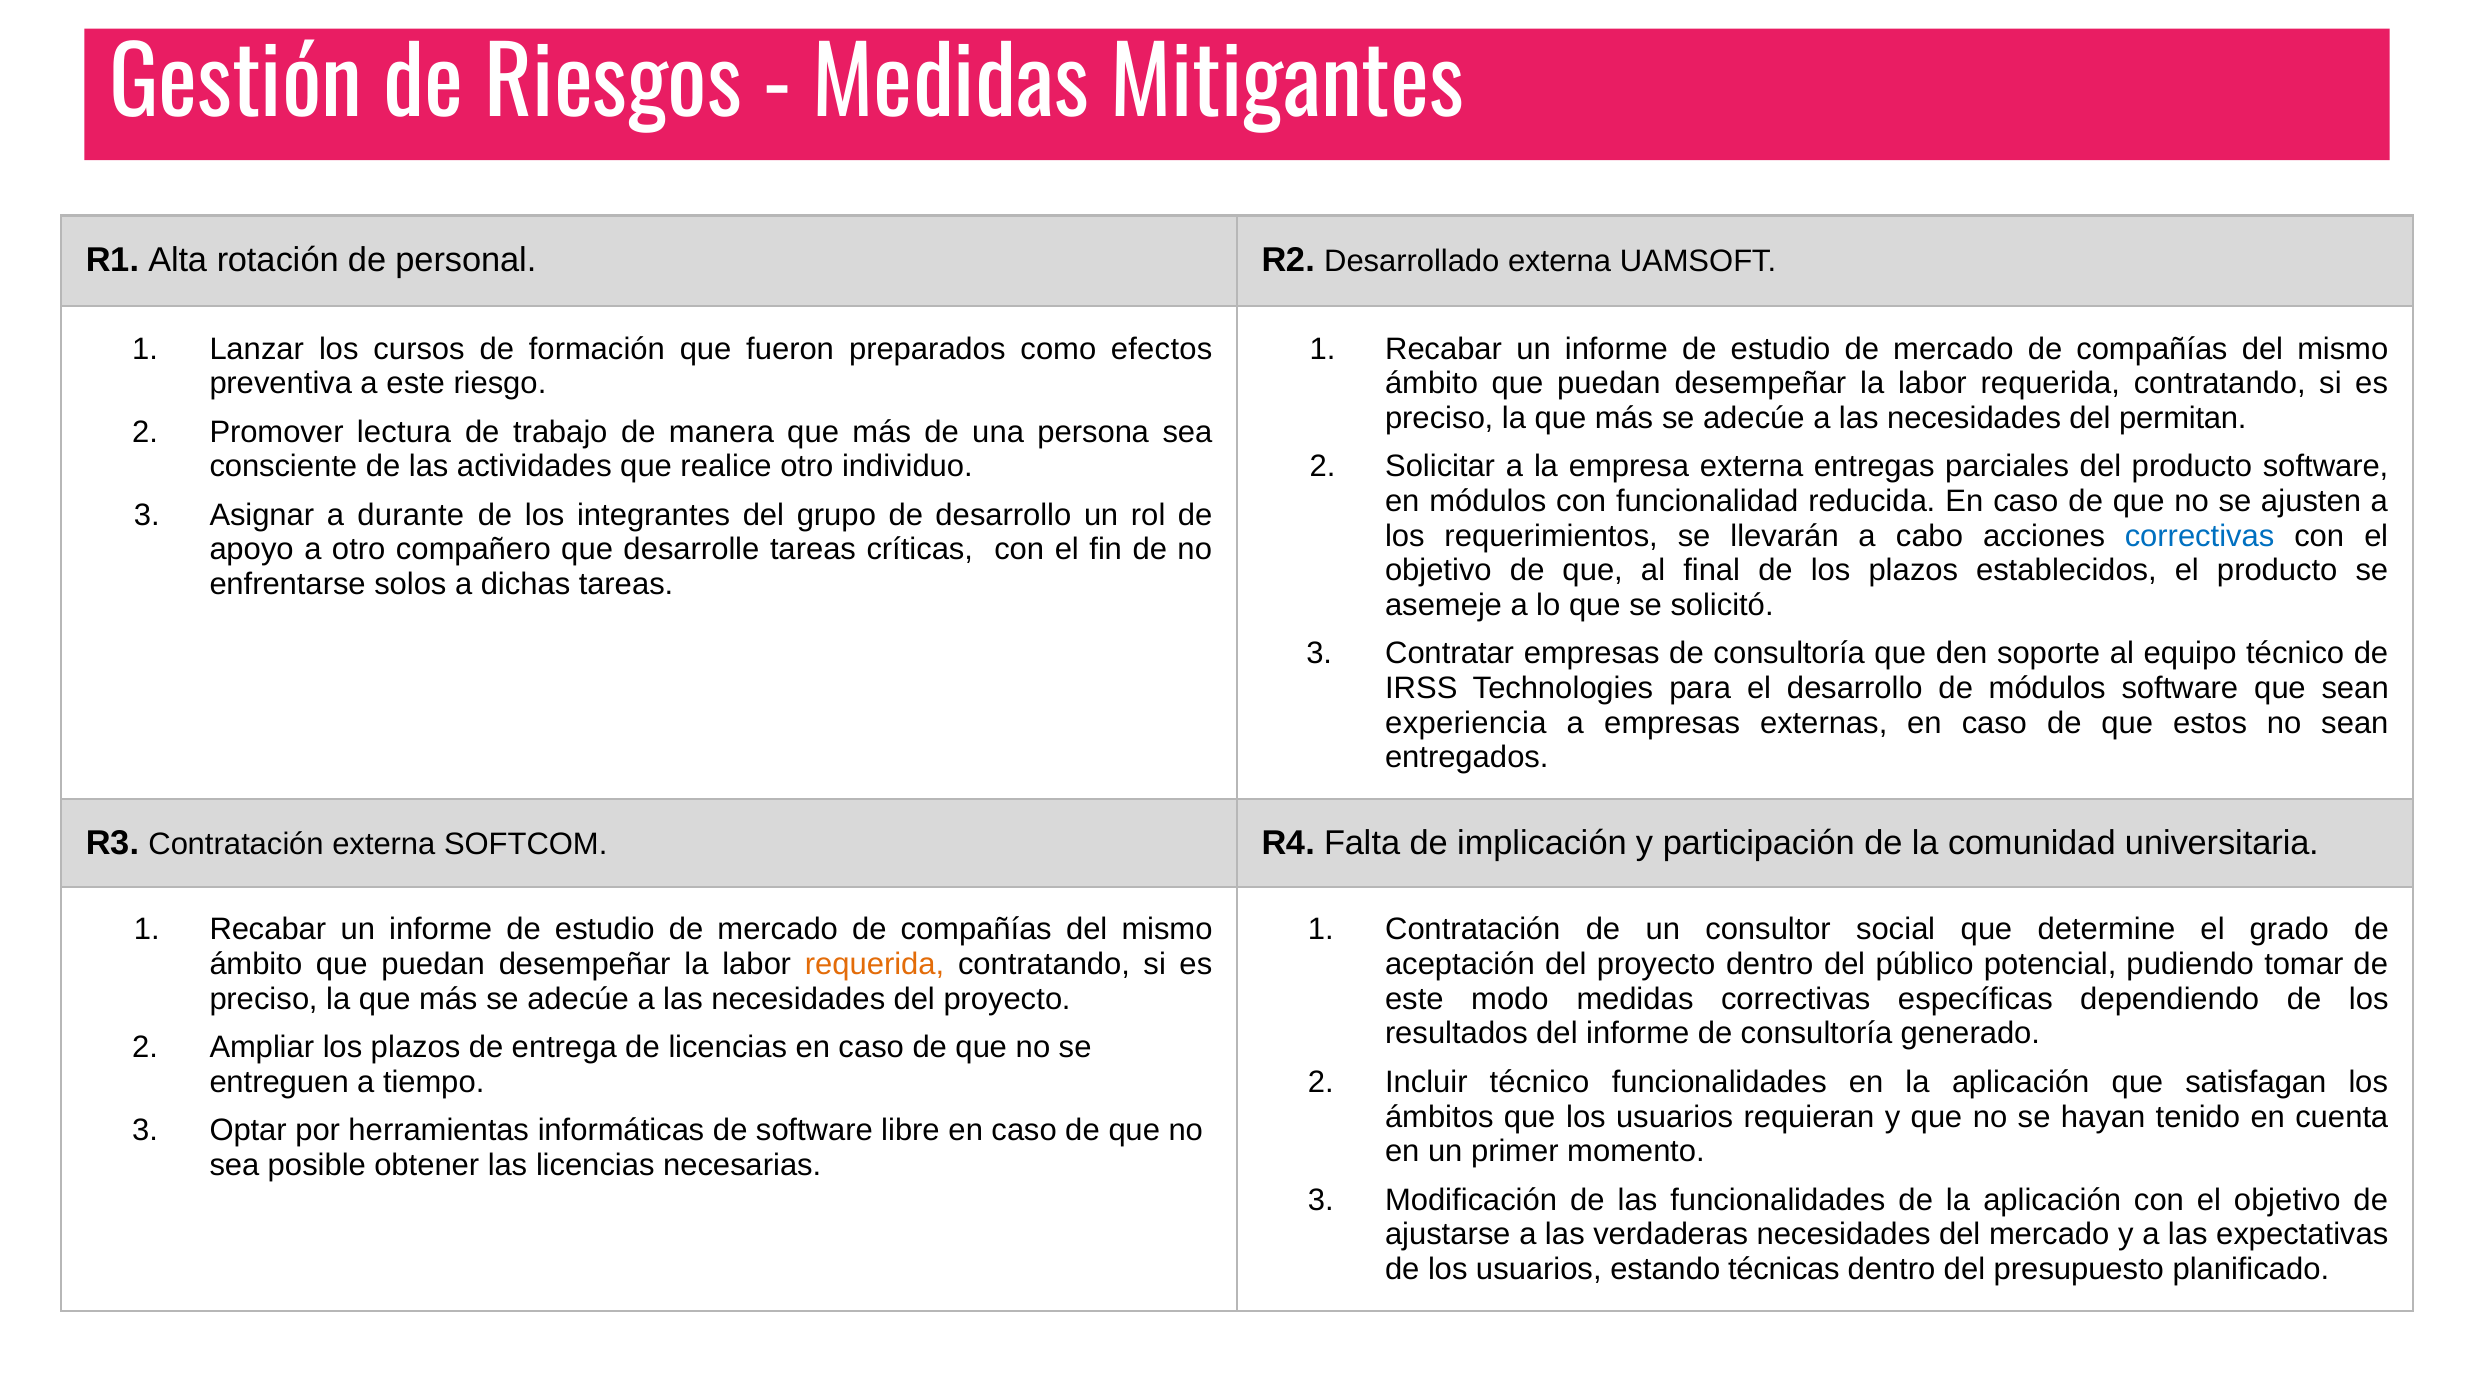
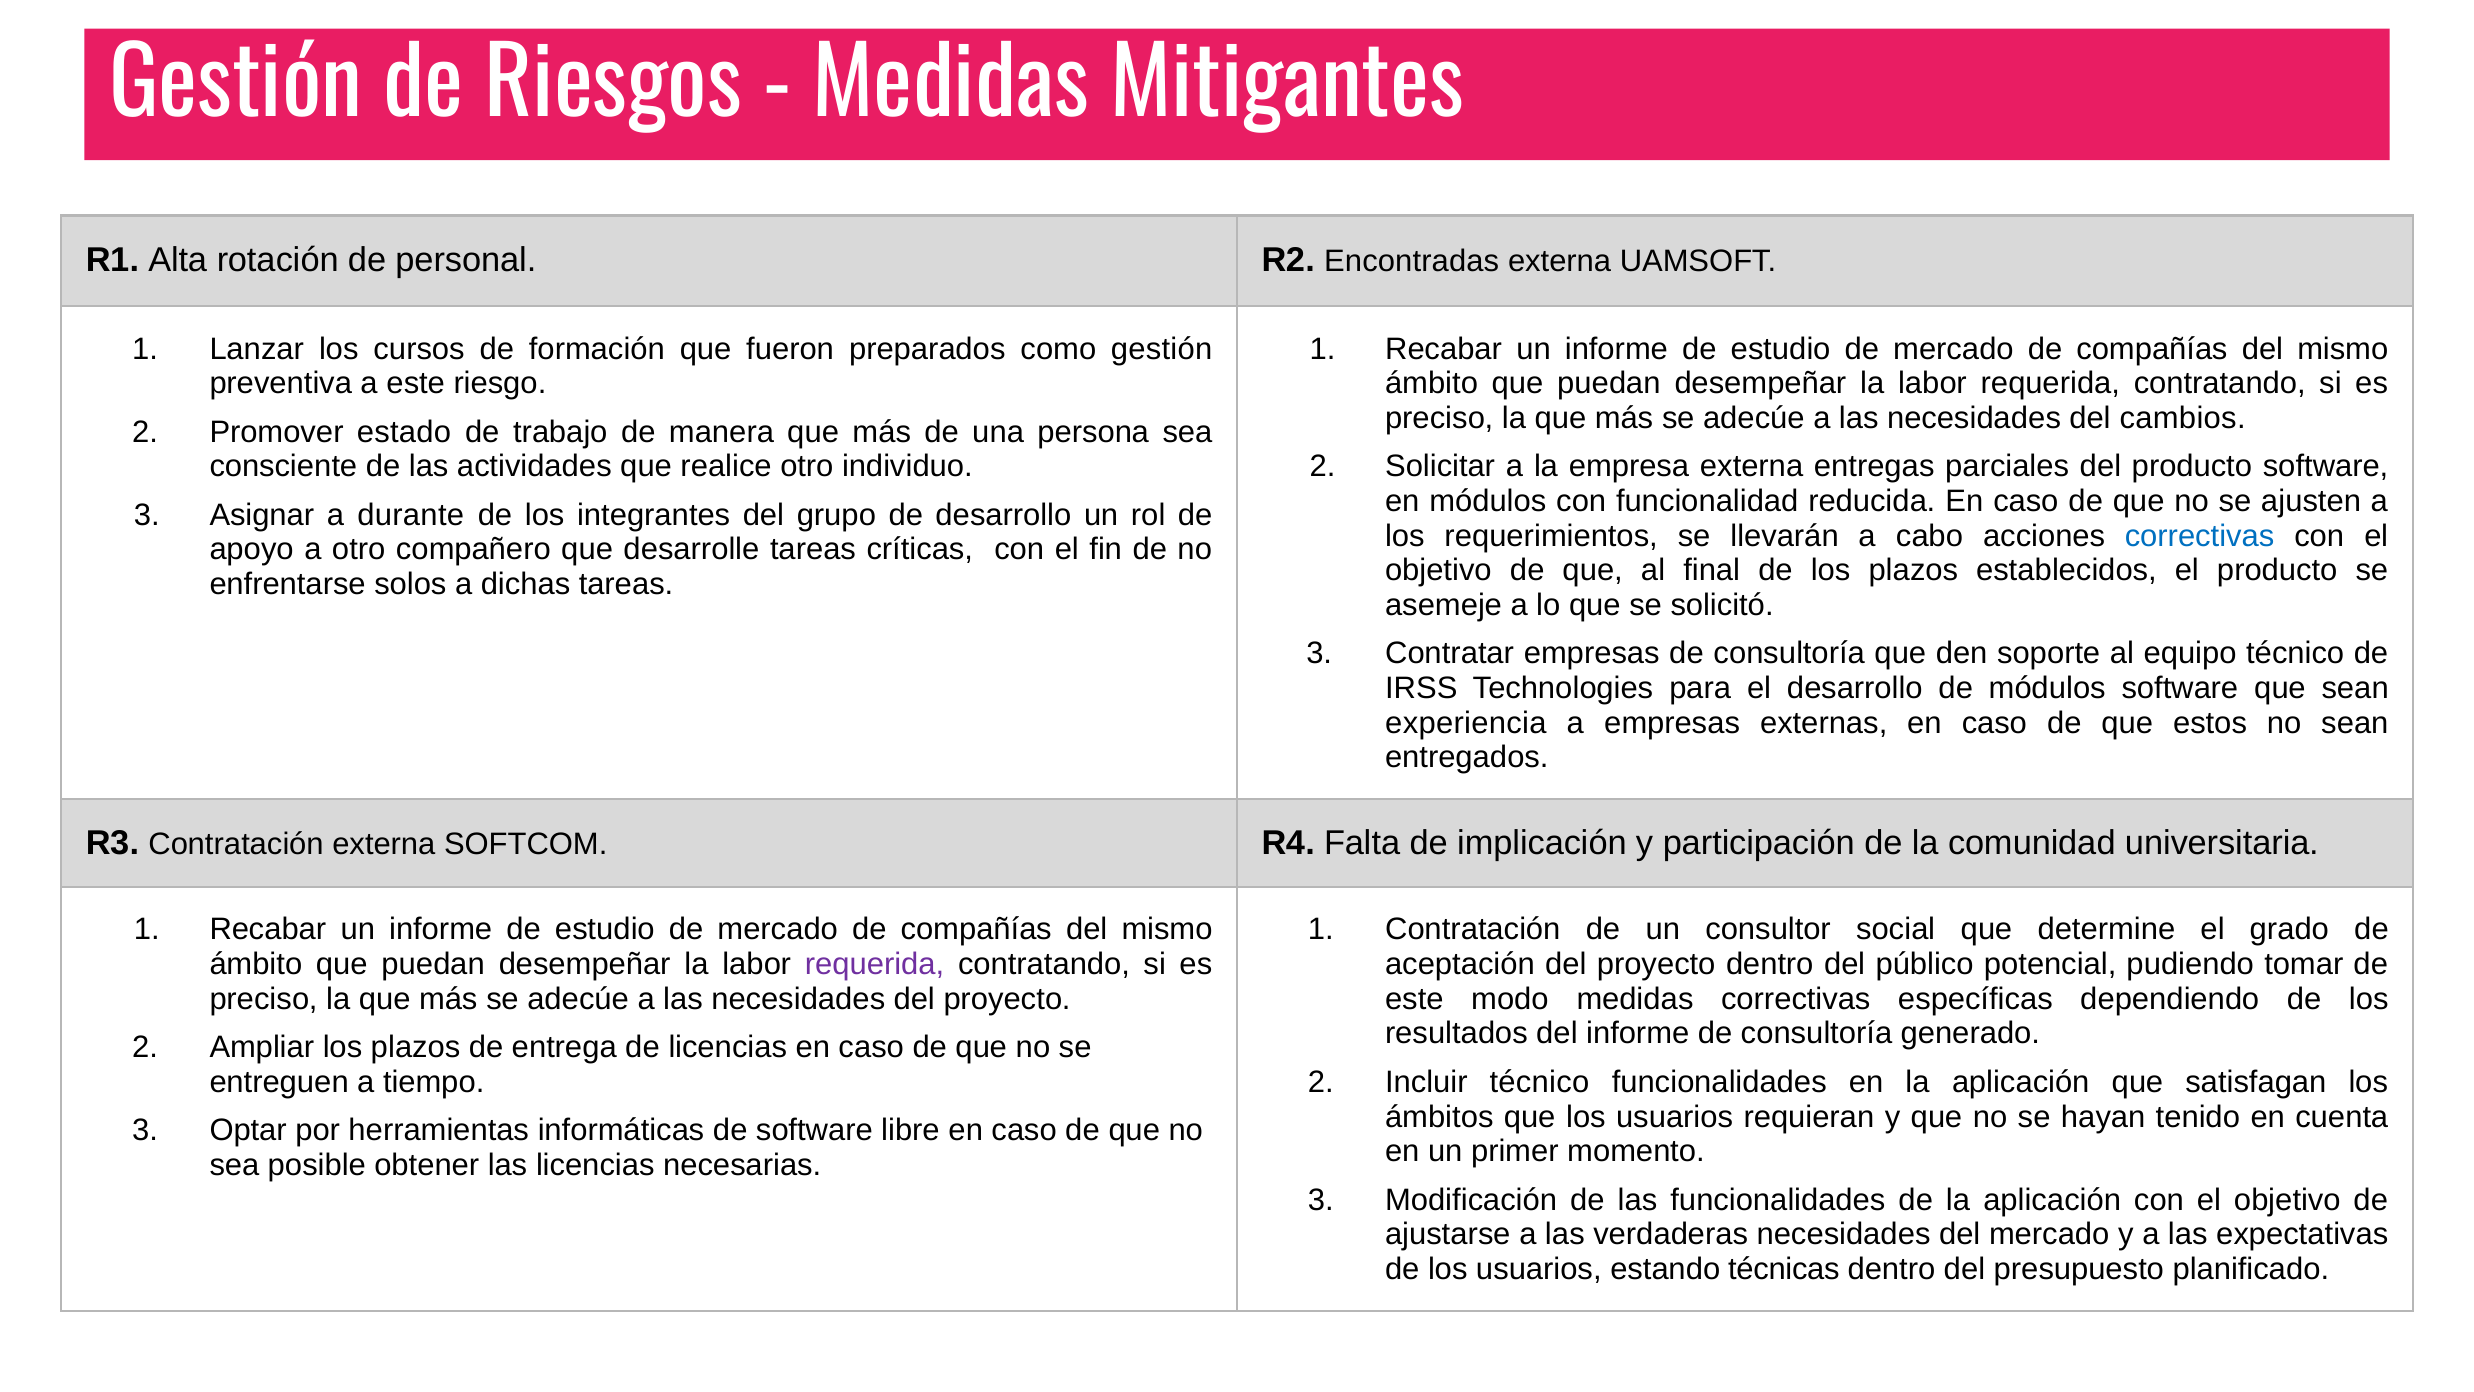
Desarrollado: Desarrollado -> Encontradas
como efectos: efectos -> gestión
permitan: permitan -> cambios
lectura: lectura -> estado
requerida at (875, 964) colour: orange -> purple
